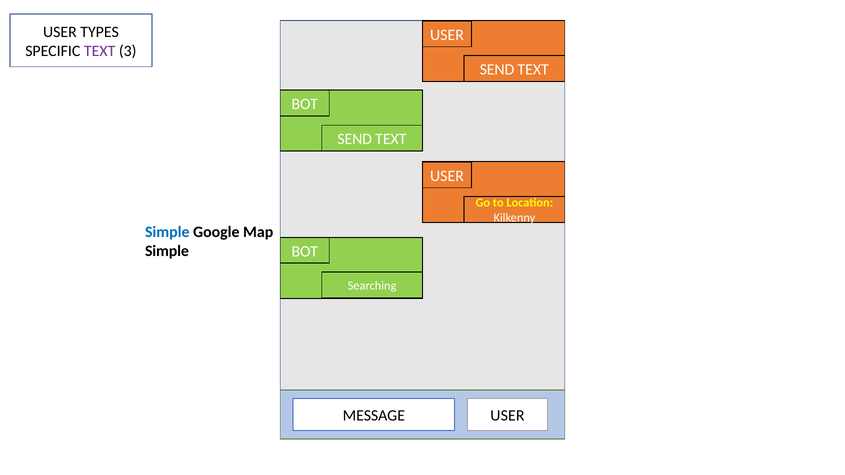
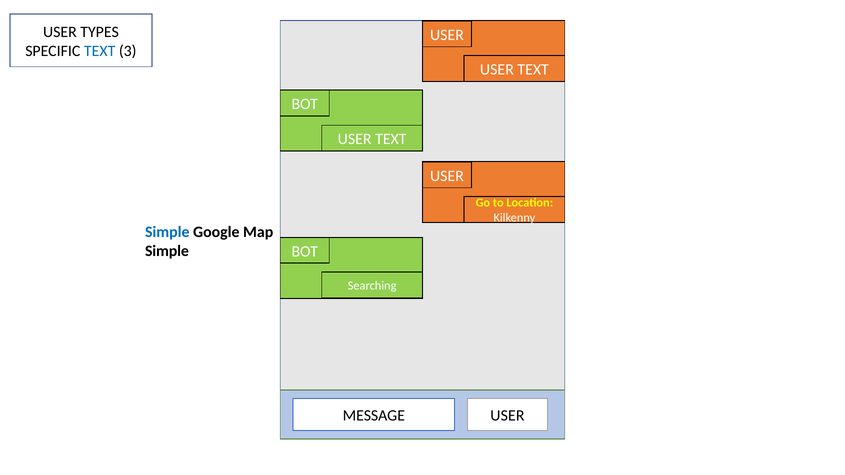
TEXT at (100, 51) colour: purple -> blue
SEND at (497, 70): SEND -> USER
SEND at (355, 139): SEND -> USER
